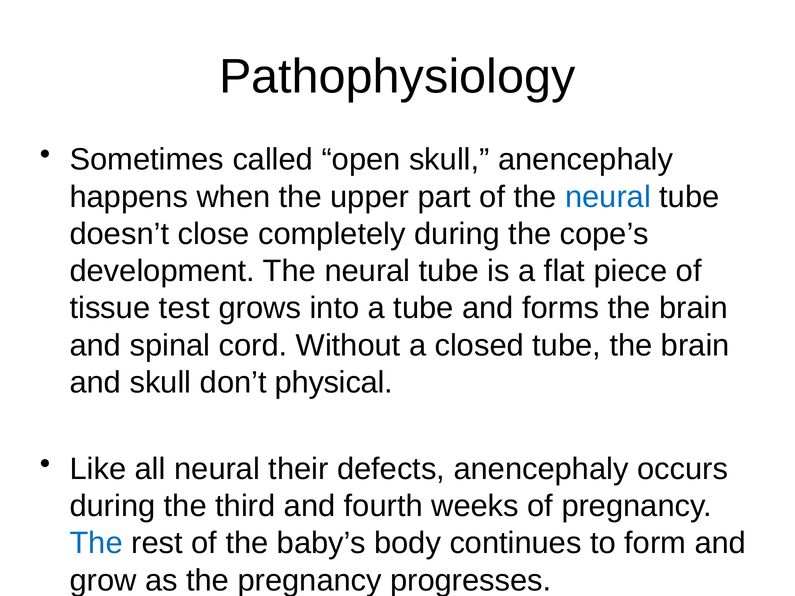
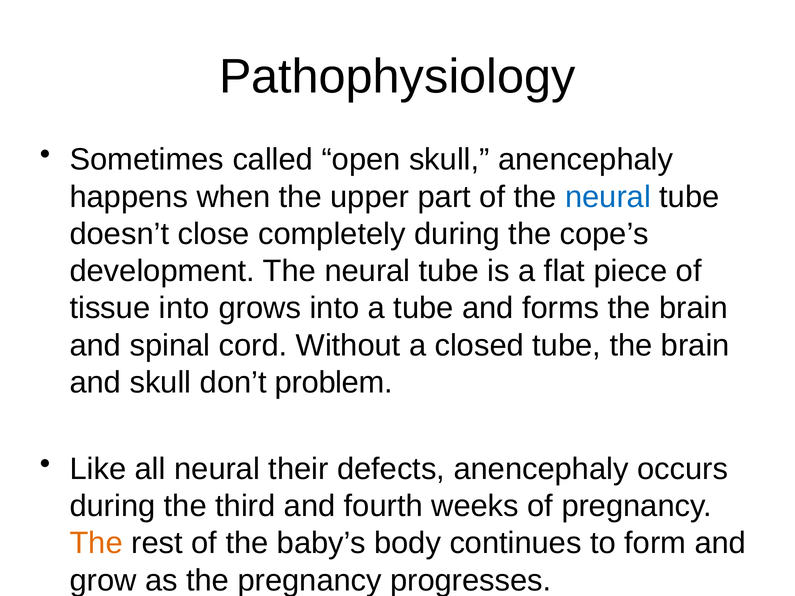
tissue test: test -> into
physical: physical -> problem
The at (96, 543) colour: blue -> orange
